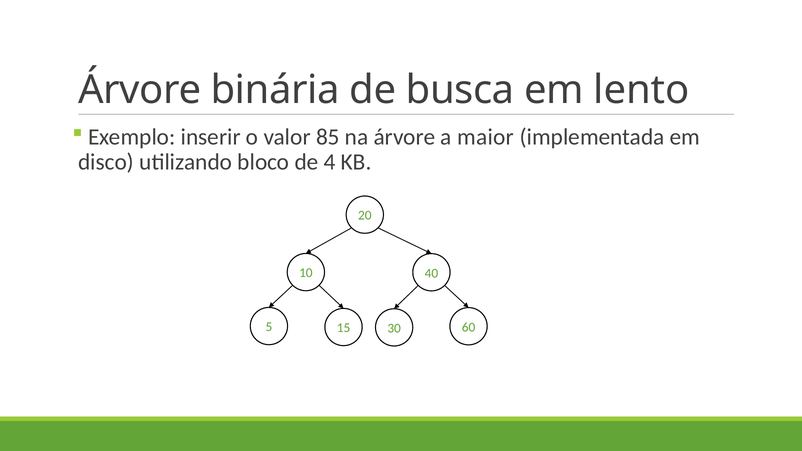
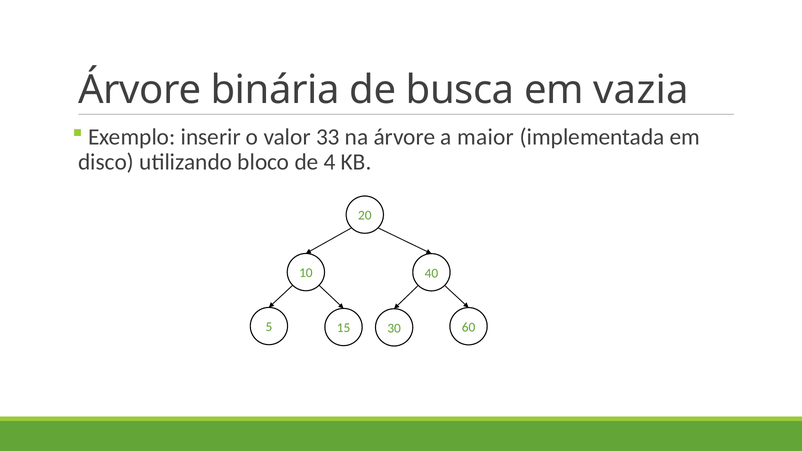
lento: lento -> vazia
85: 85 -> 33
